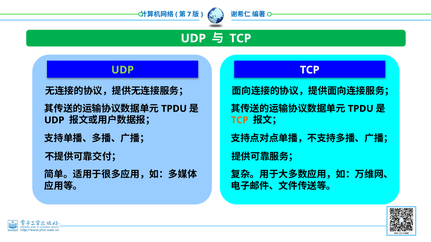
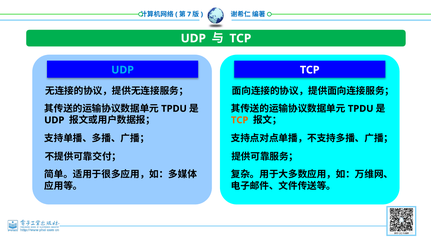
UDP at (123, 70) colour: light green -> light blue
